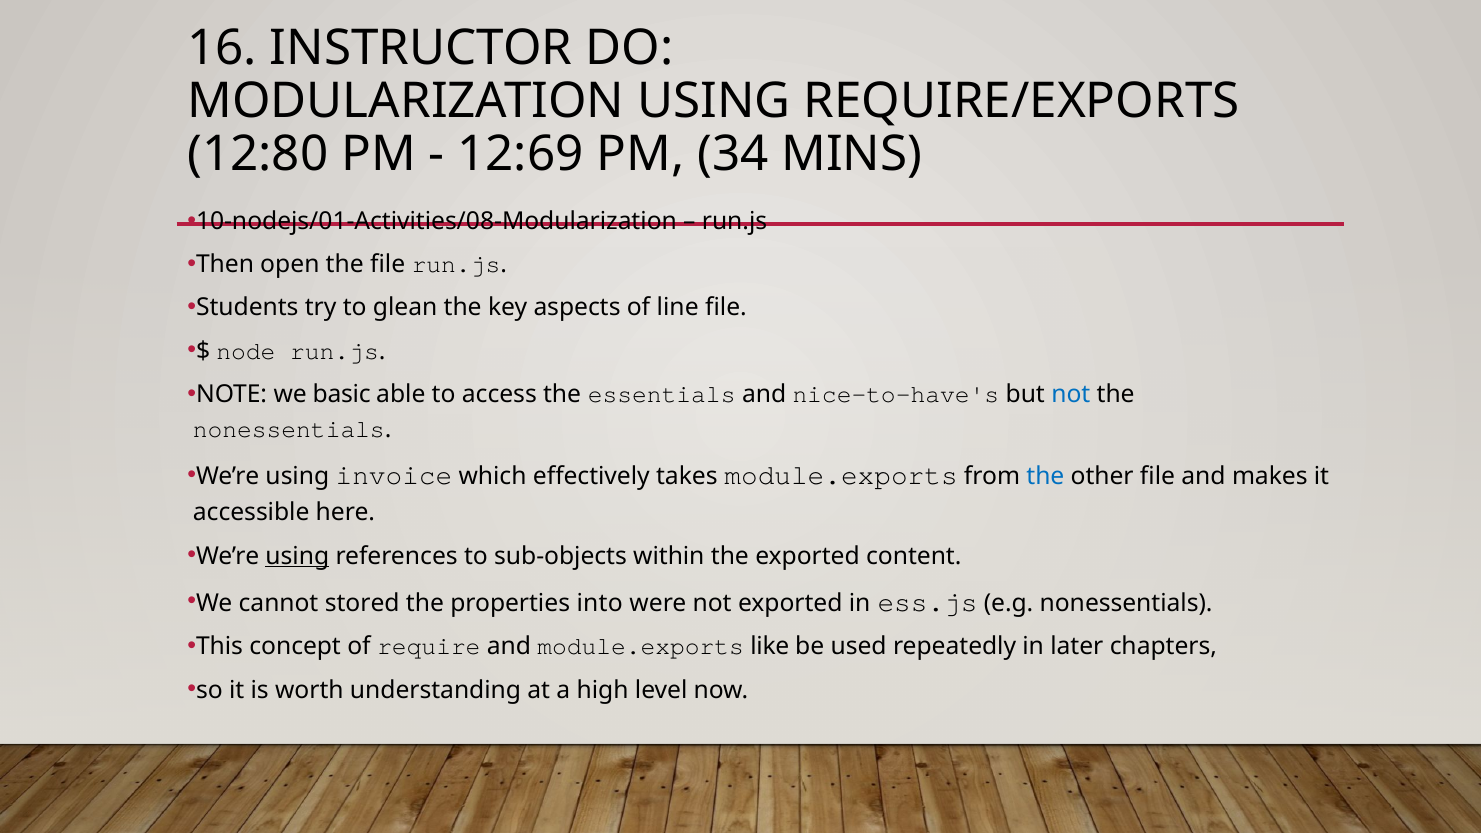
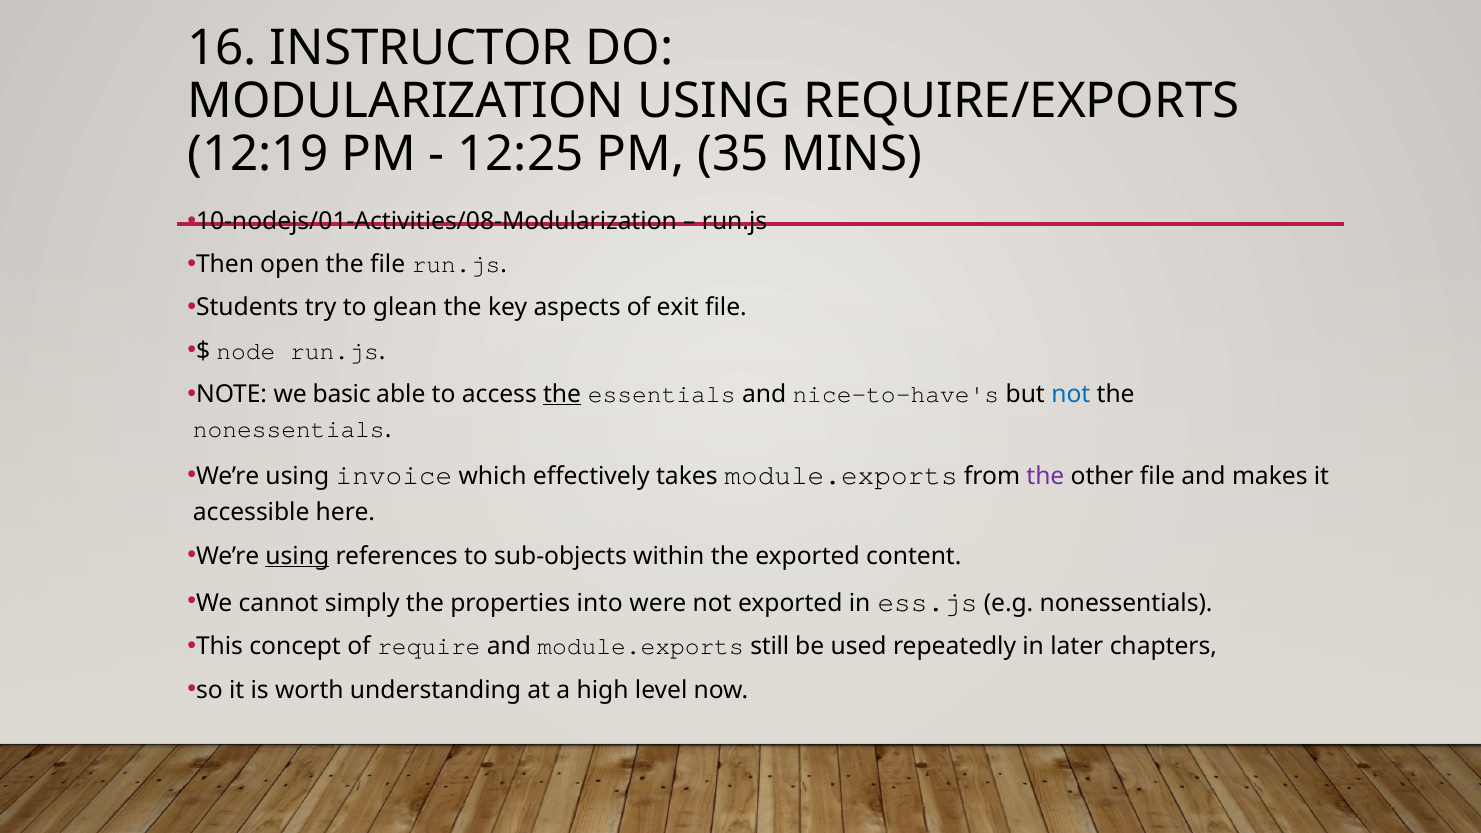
12:80: 12:80 -> 12:19
12:69: 12:69 -> 12:25
34: 34 -> 35
line: line -> exit
the at (562, 394) underline: none -> present
the at (1045, 477) colour: blue -> purple
stored: stored -> simply
like: like -> still
